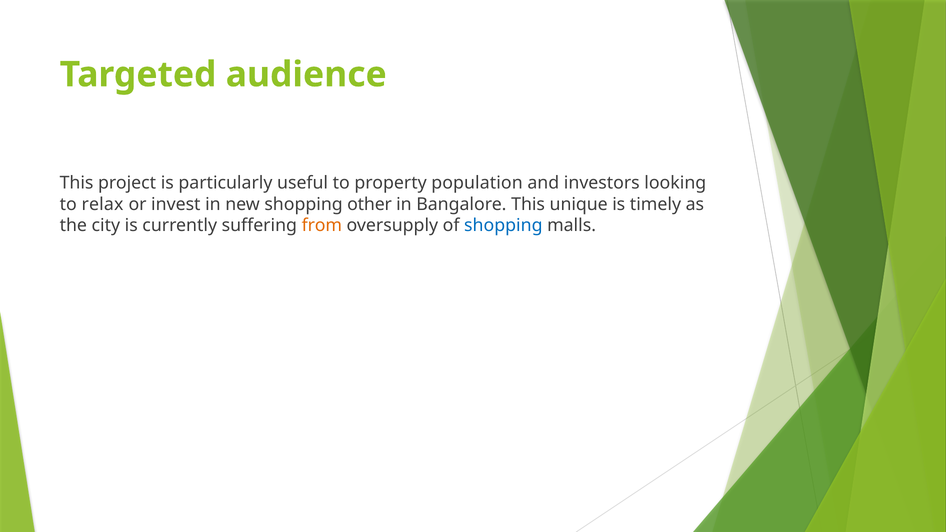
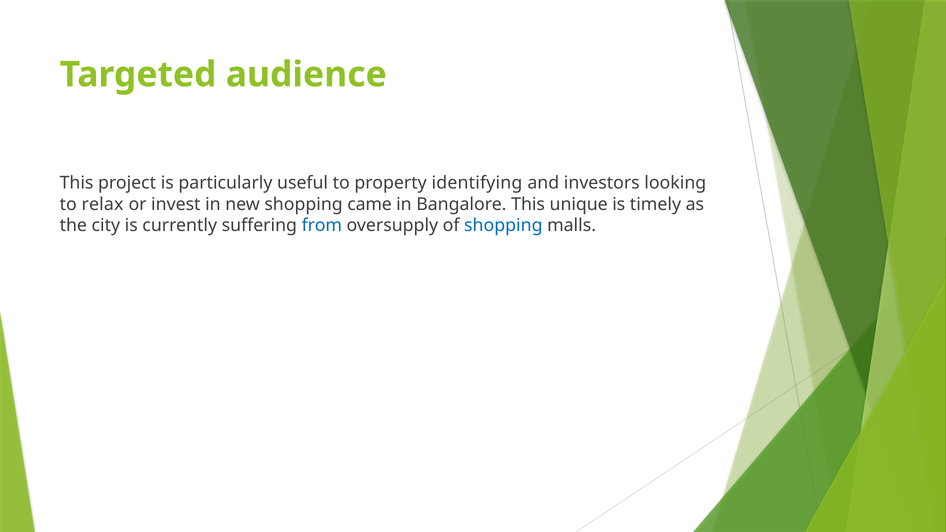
population: population -> identifying
other: other -> came
from colour: orange -> blue
